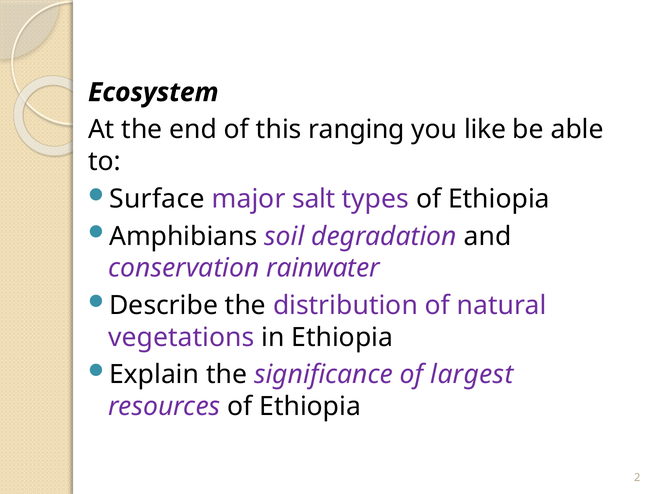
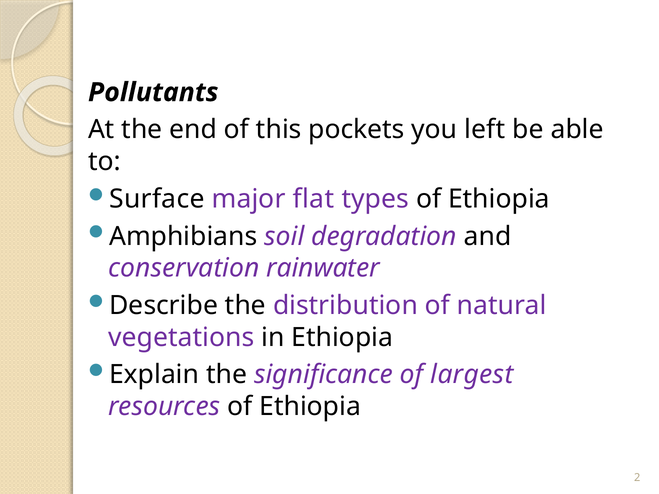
Ecosystem: Ecosystem -> Pollutants
ranging: ranging -> pockets
like: like -> left
salt: salt -> flat
